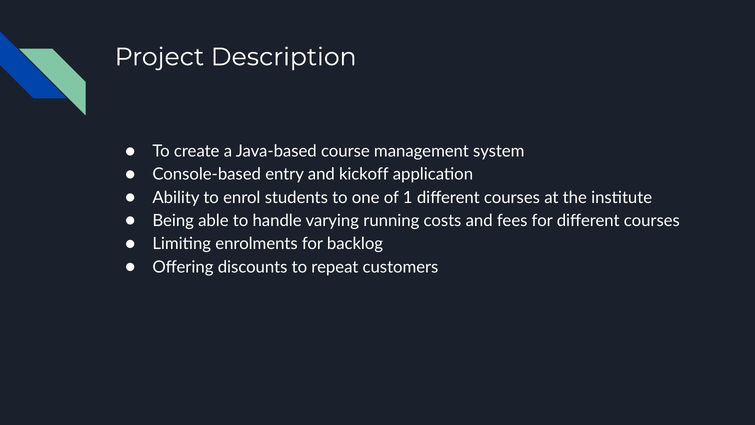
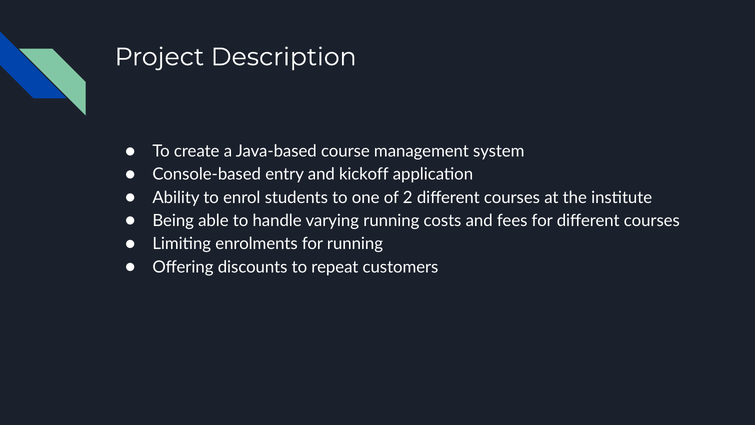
1: 1 -> 2
for backlog: backlog -> running
